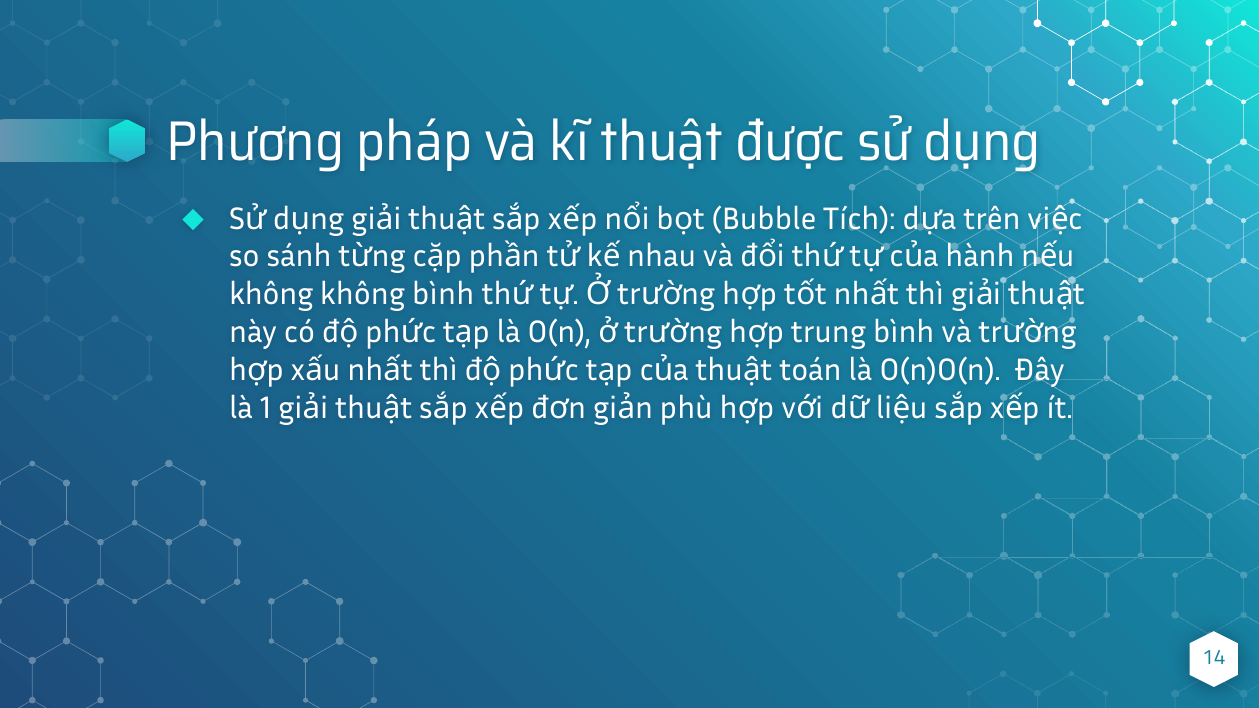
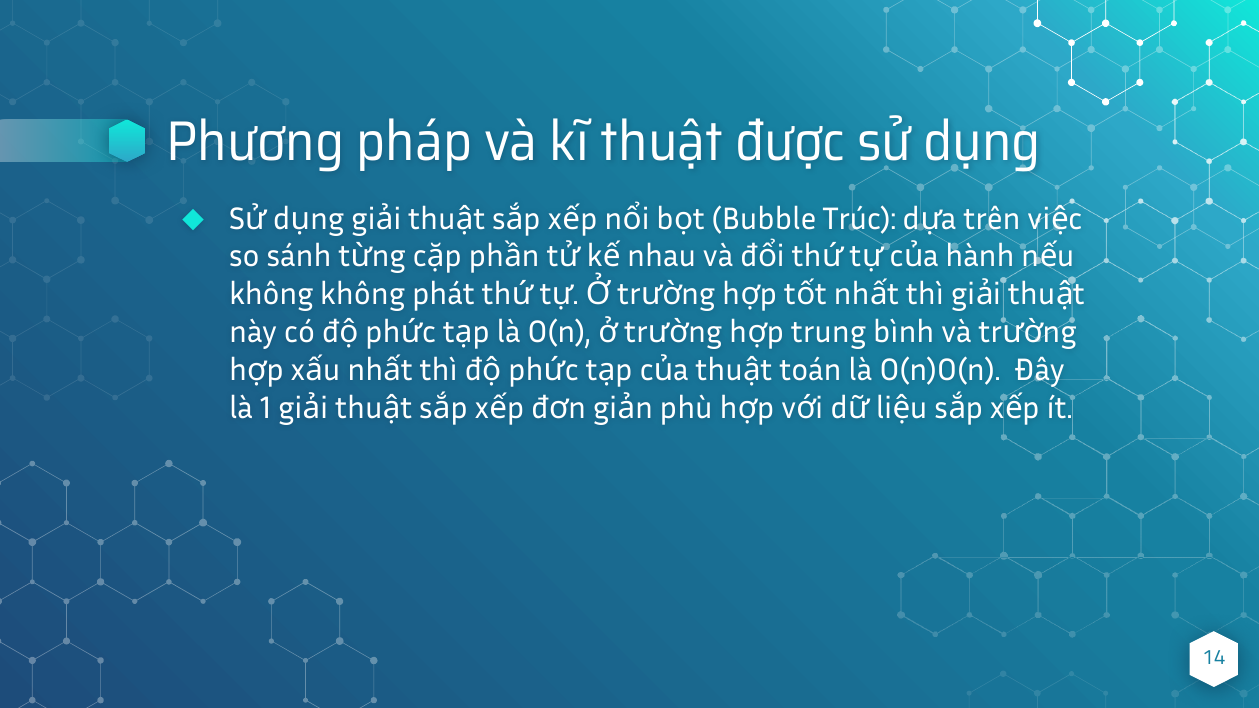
Tích: Tích -> Trúc
không bình: bình -> phát
